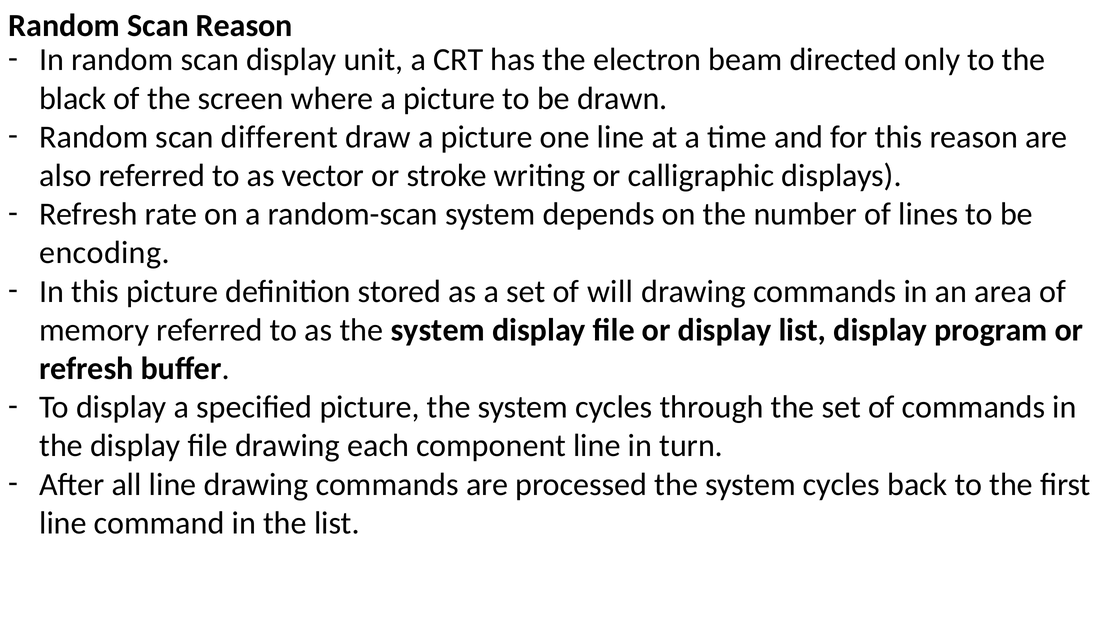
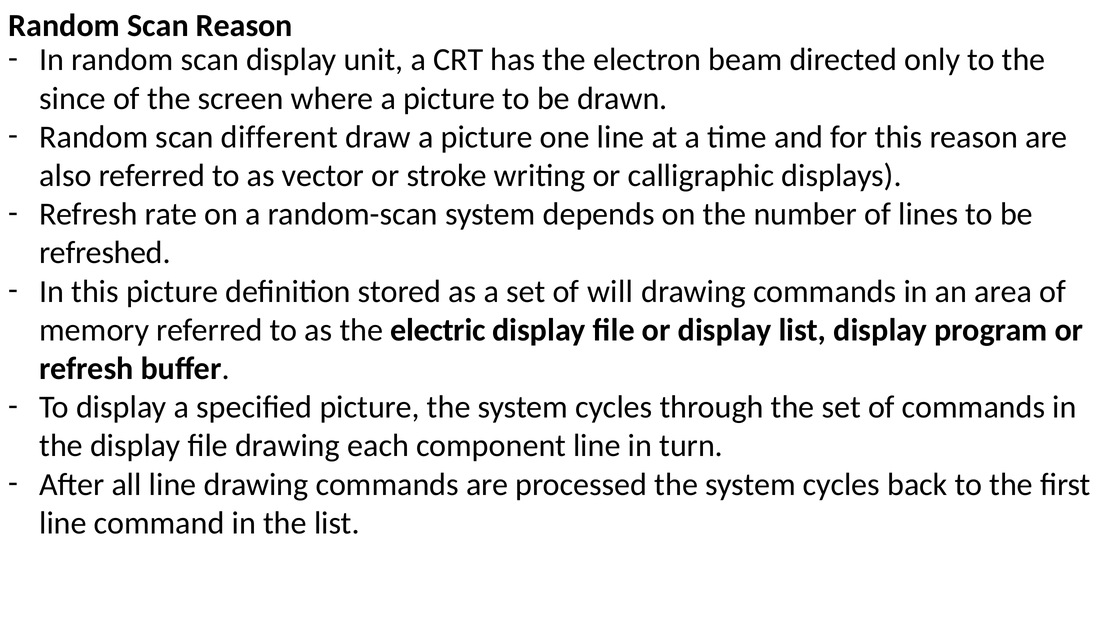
black: black -> since
encoding: encoding -> refreshed
as the system: system -> electric
